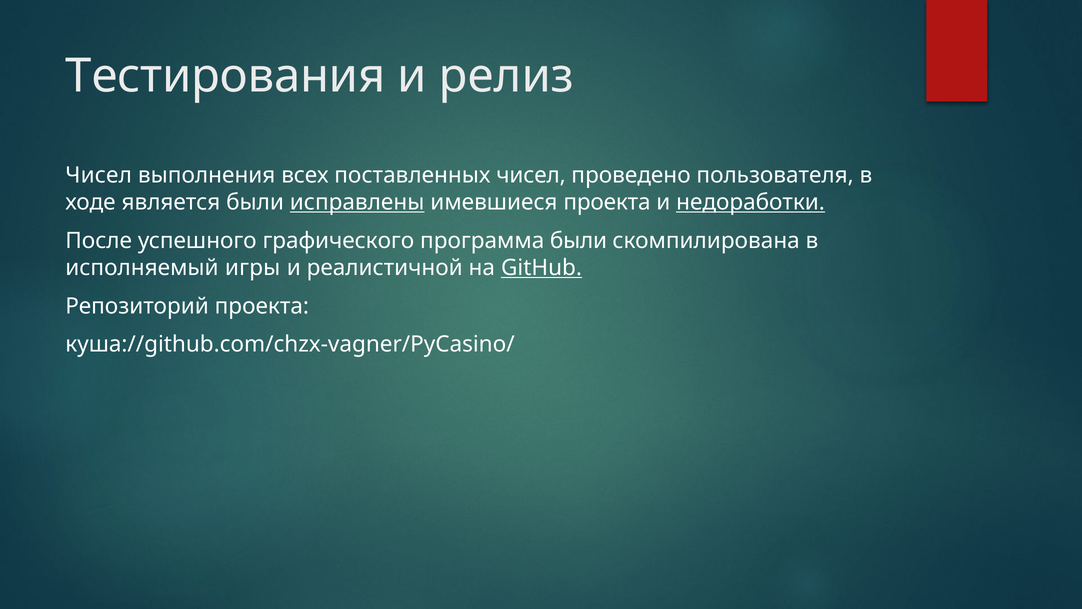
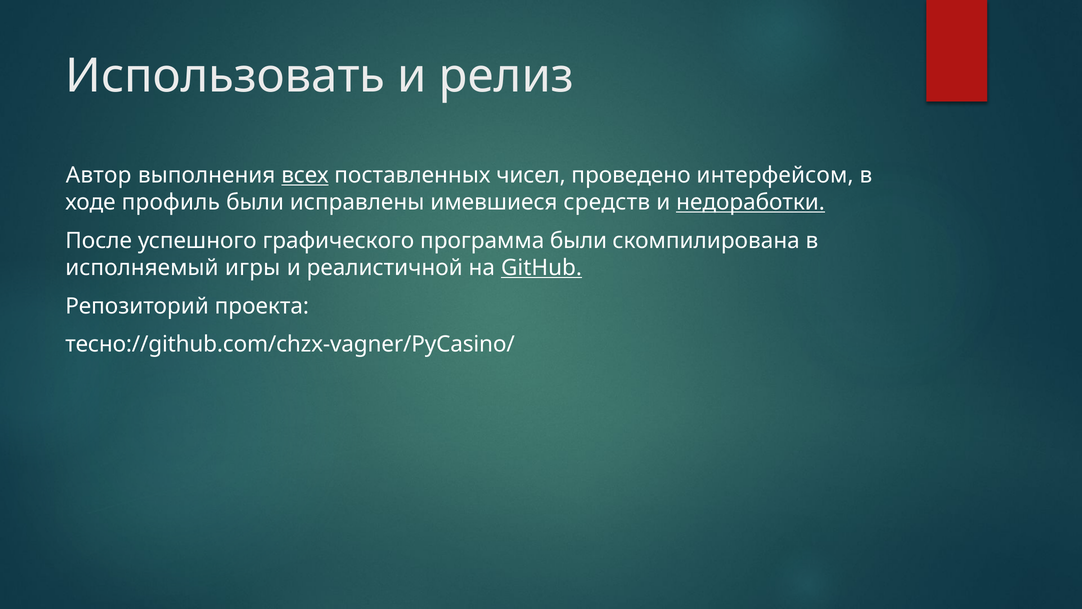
Тестирования: Тестирования -> Использовать
Чисел at (99, 175): Чисел -> Автор
всех underline: none -> present
пользователя: пользователя -> интерфейсом
является: является -> профиль
исправлены underline: present -> none
имевшиеся проекта: проекта -> средств
куша://github.com/chzx-vagner/PyCasino/: куша://github.com/chzx-vagner/PyCasino/ -> тесно://github.com/chzx-vagner/PyCasino/
